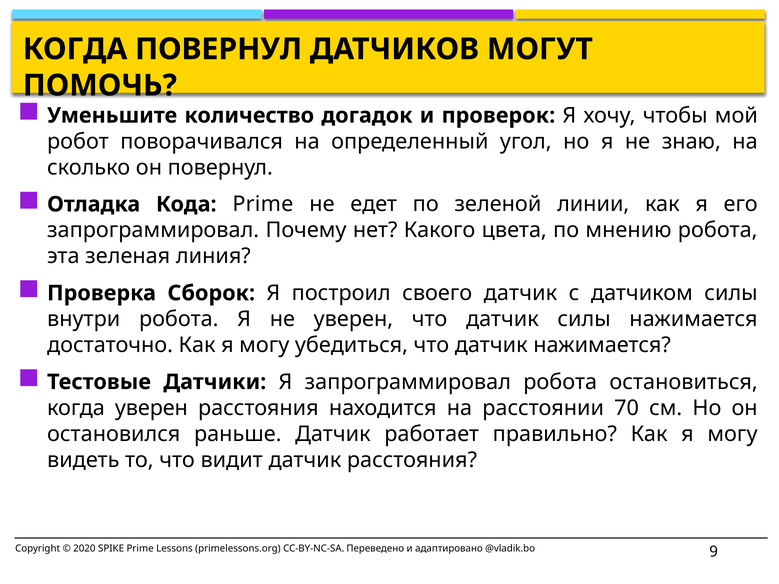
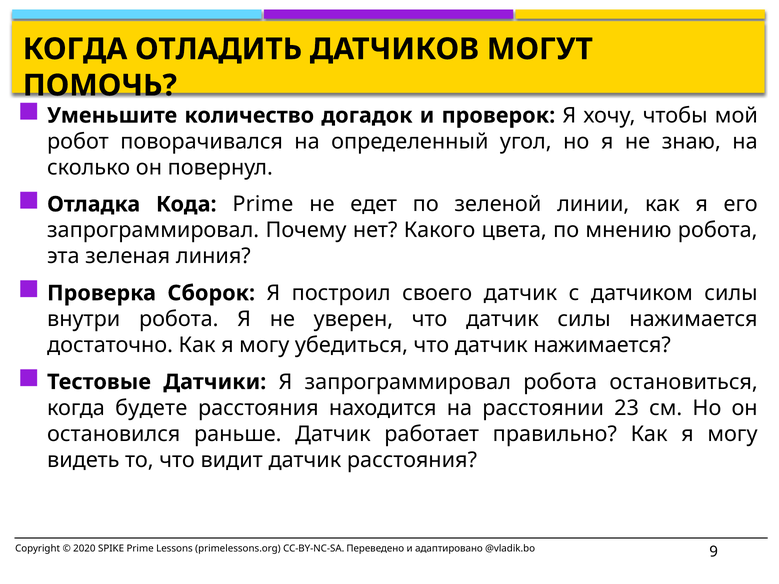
КОГДА ПОВЕРНУЛ: ПОВЕРНУЛ -> ОТЛАДИТЬ
когда уверен: уверен -> будете
70: 70 -> 23
